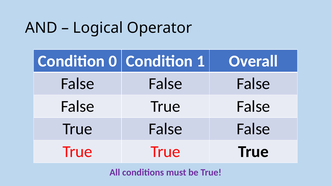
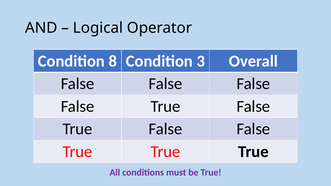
0: 0 -> 8
1: 1 -> 3
